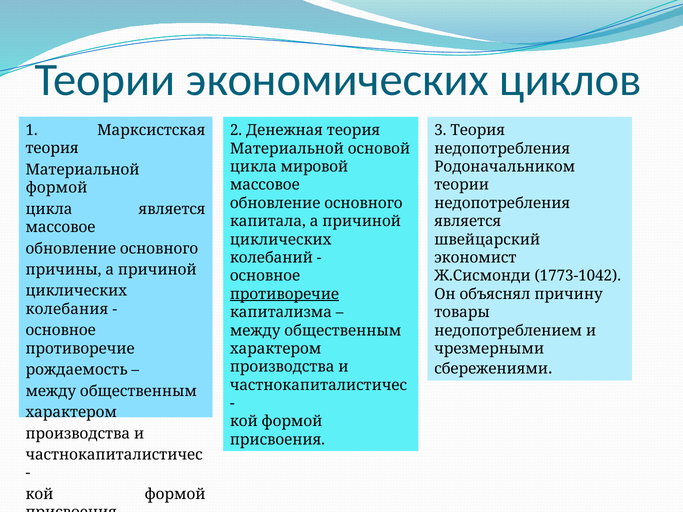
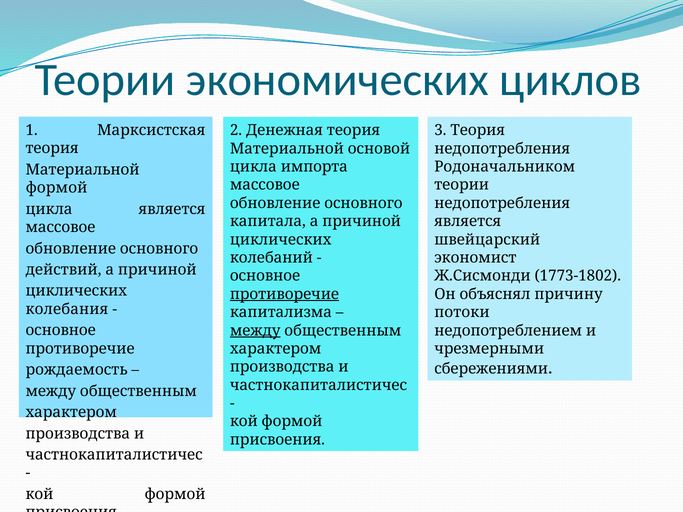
мировой: мировой -> импорта
причины: причины -> действий
1773-1042: 1773-1042 -> 1773-1802
товары: товары -> потоки
между at (255, 331) underline: none -> present
